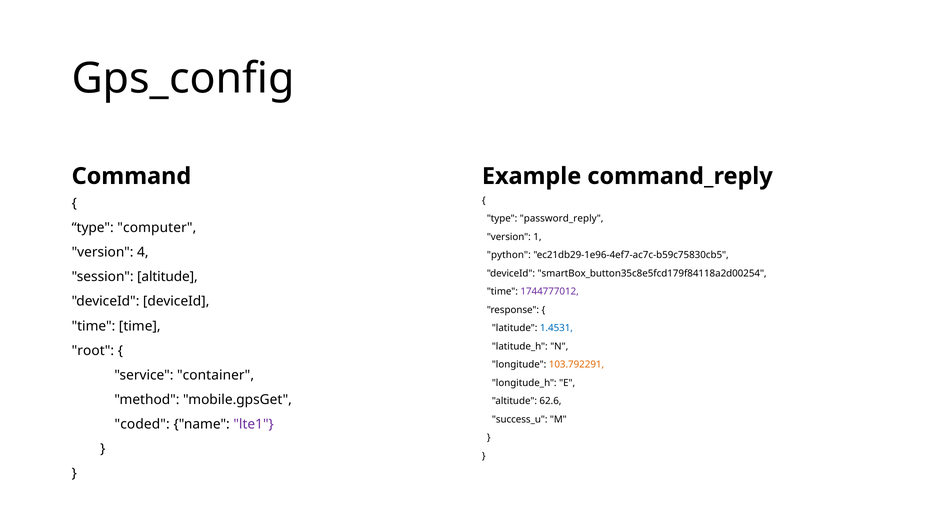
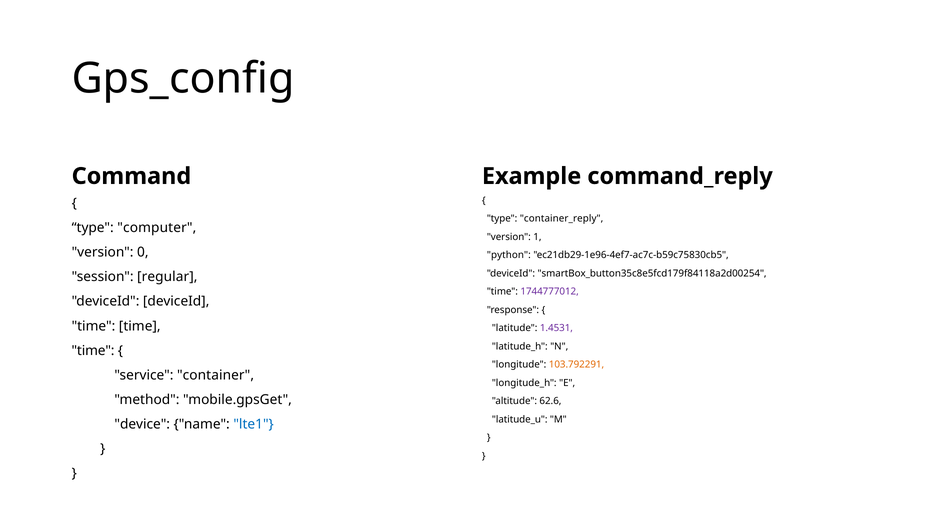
password_reply: password_reply -> container_reply
4: 4 -> 0
session altitude: altitude -> regular
1.4531 colour: blue -> purple
root at (93, 351): root -> time
success_u: success_u -> latitude_u
coded: coded -> device
lte1 colour: purple -> blue
